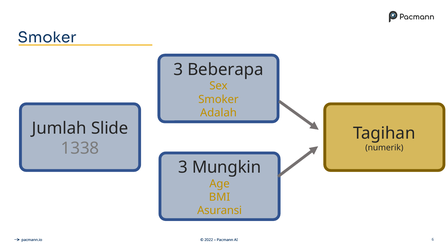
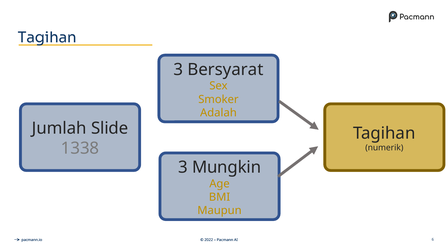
Smoker at (47, 38): Smoker -> Tagihan
Beberapa: Beberapa -> Bersyarat
Asuransi: Asuransi -> Maupun
